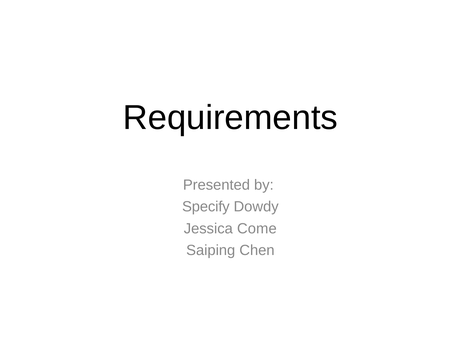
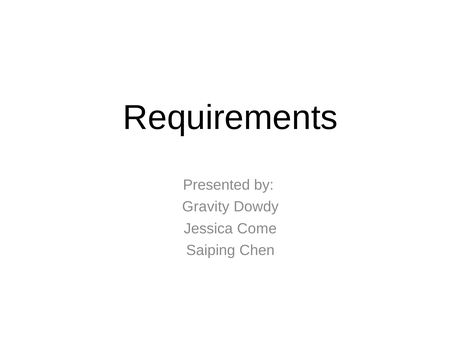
Specify: Specify -> Gravity
